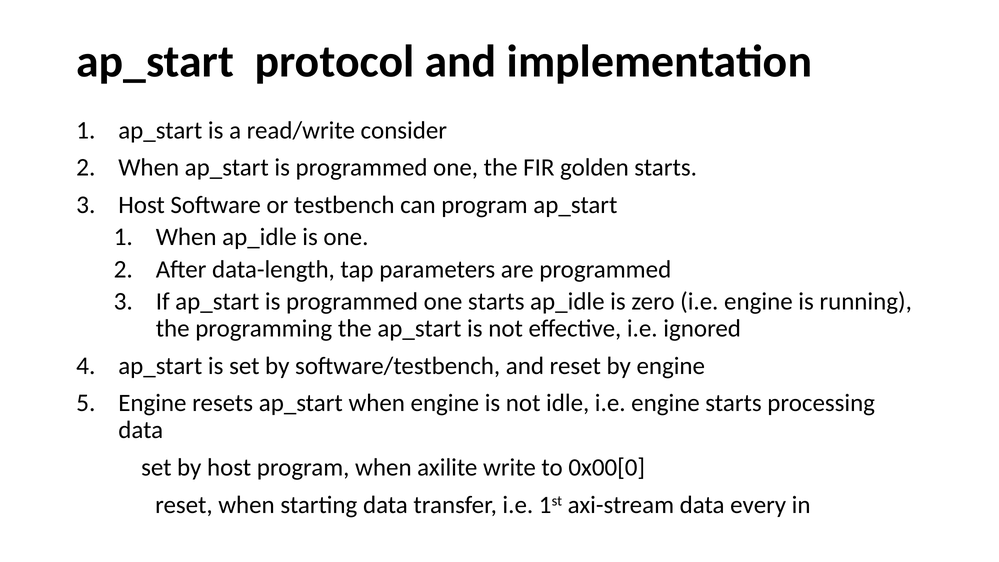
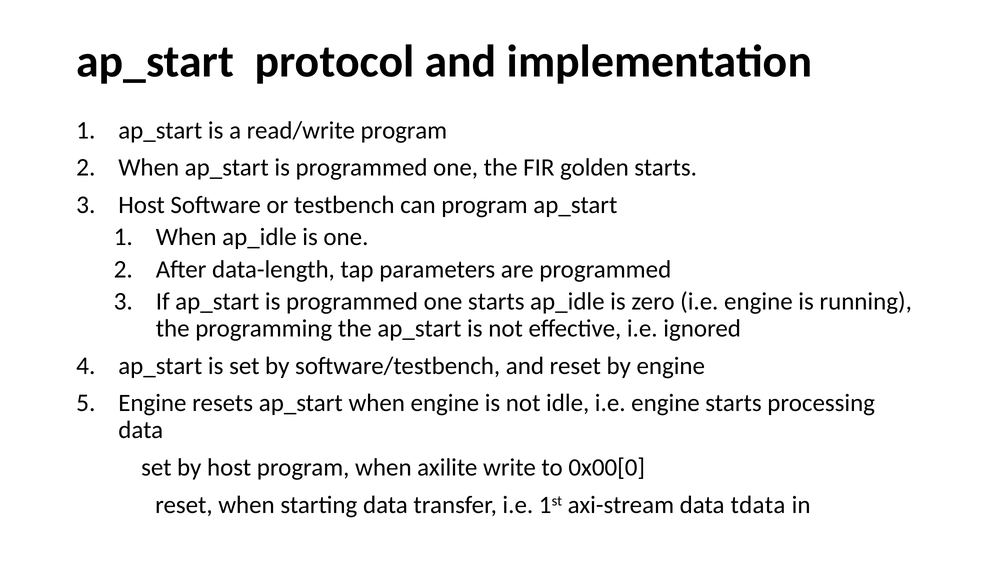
read/write consider: consider -> program
every: every -> tdata
